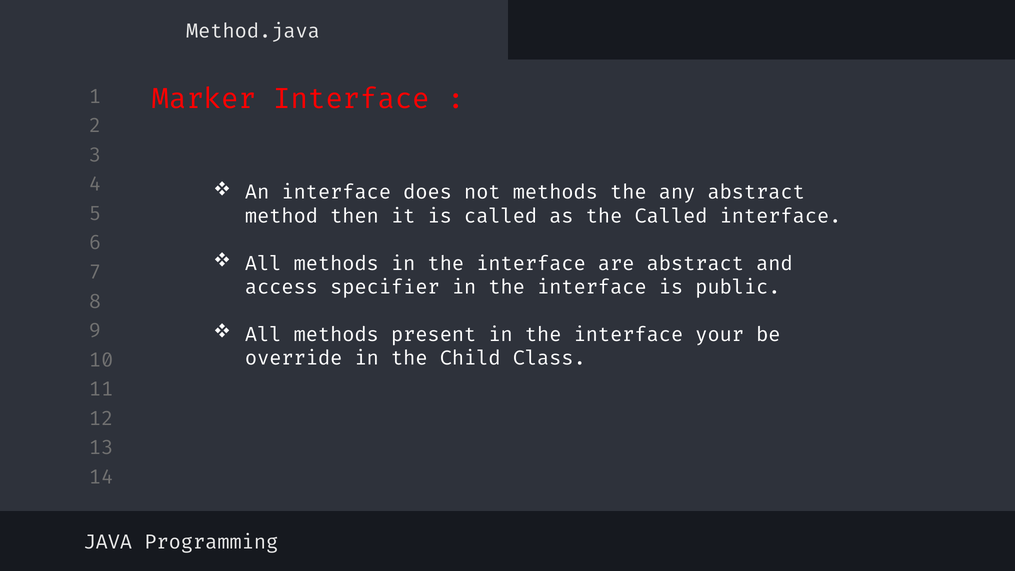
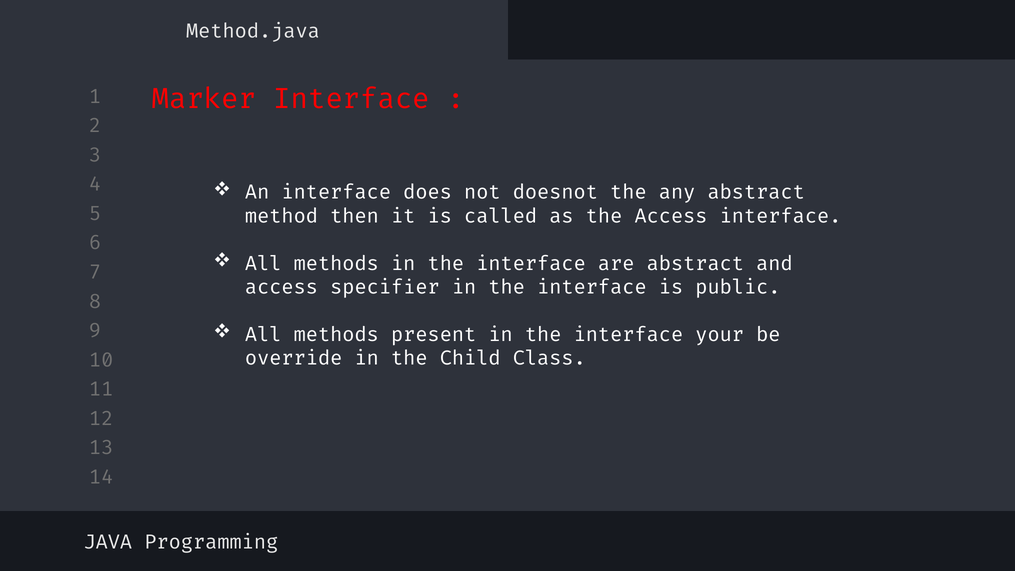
not methods: methods -> doesnot
the Called: Called -> Access
